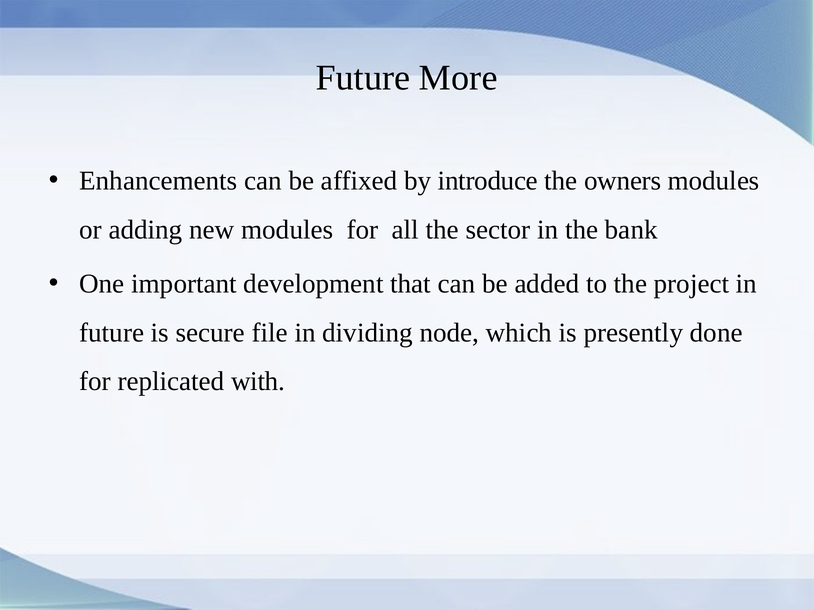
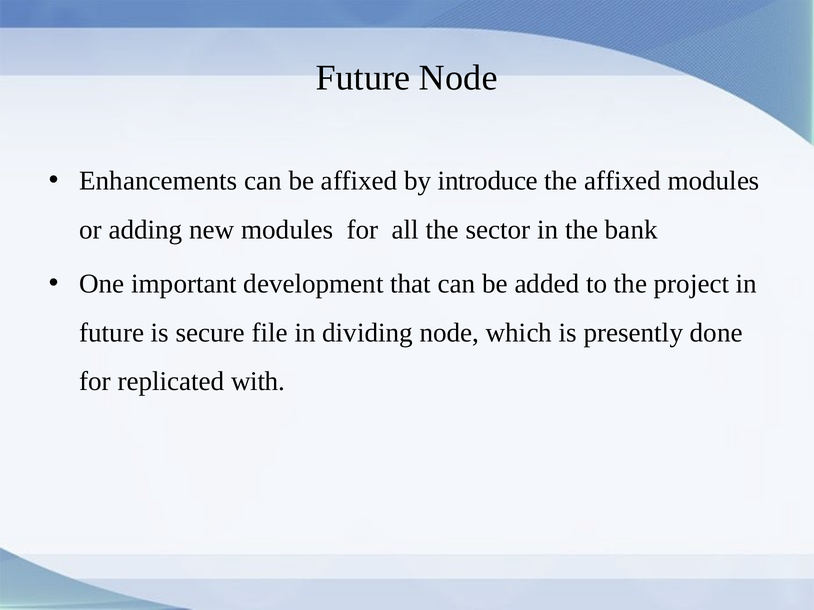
Future More: More -> Node
the owners: owners -> affixed
